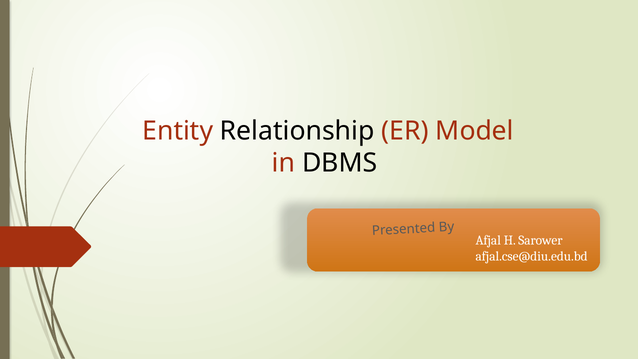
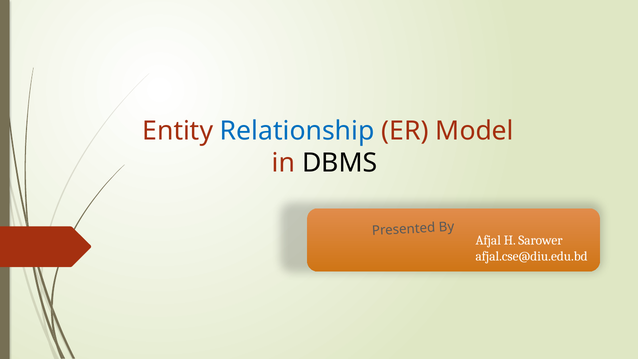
Relationship colour: black -> blue
